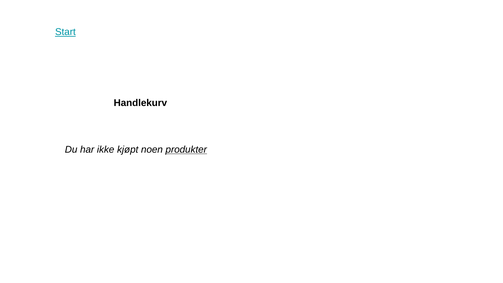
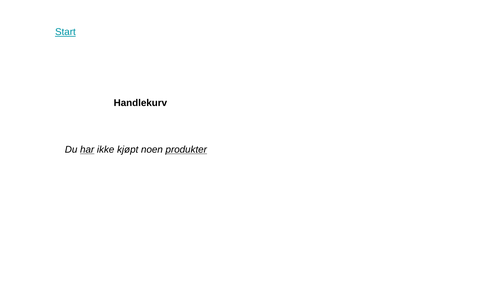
har underline: none -> present
